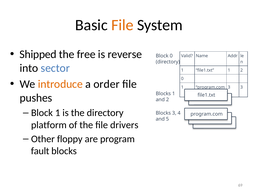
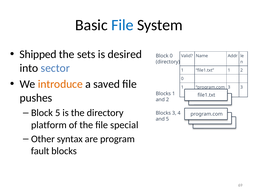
File at (122, 25) colour: orange -> blue
free: free -> sets
reverse: reverse -> desired
order: order -> saved
Block 1: 1 -> 5
drivers: drivers -> special
floppy: floppy -> syntax
